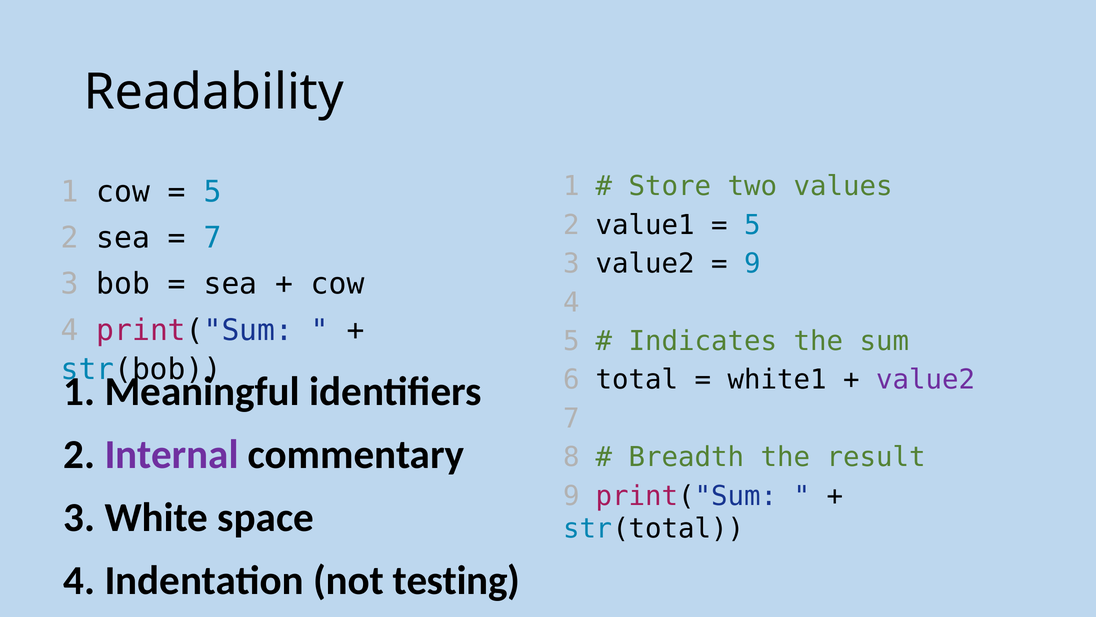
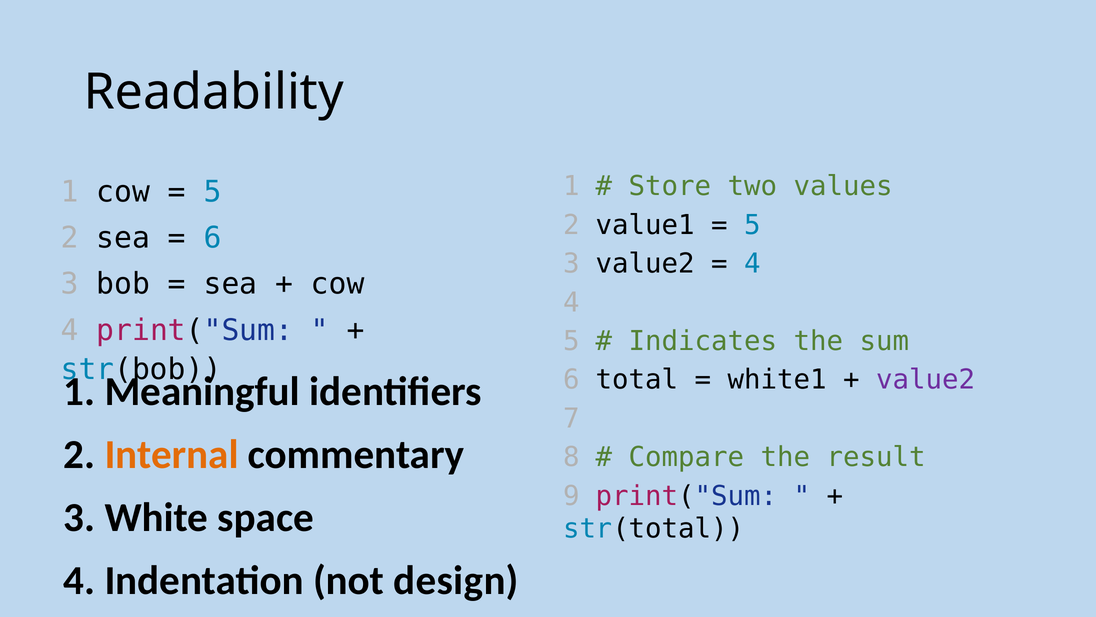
7 at (213, 238): 7 -> 6
9 at (753, 264): 9 -> 4
Internal colour: purple -> orange
Breadth: Breadth -> Compare
testing: testing -> design
